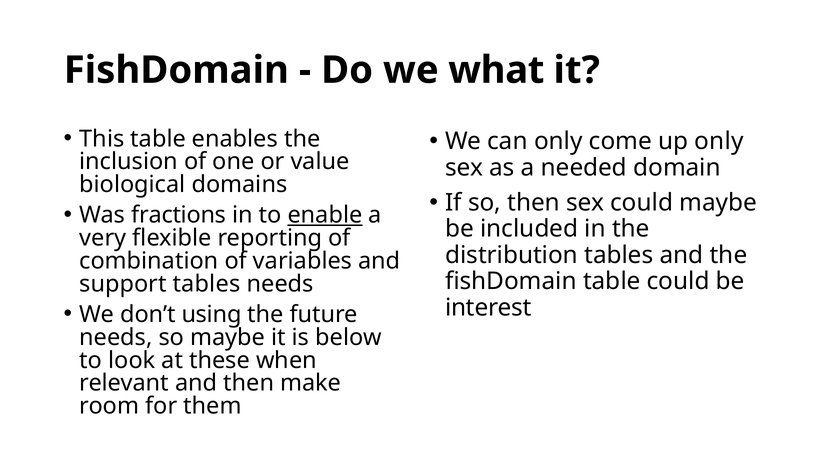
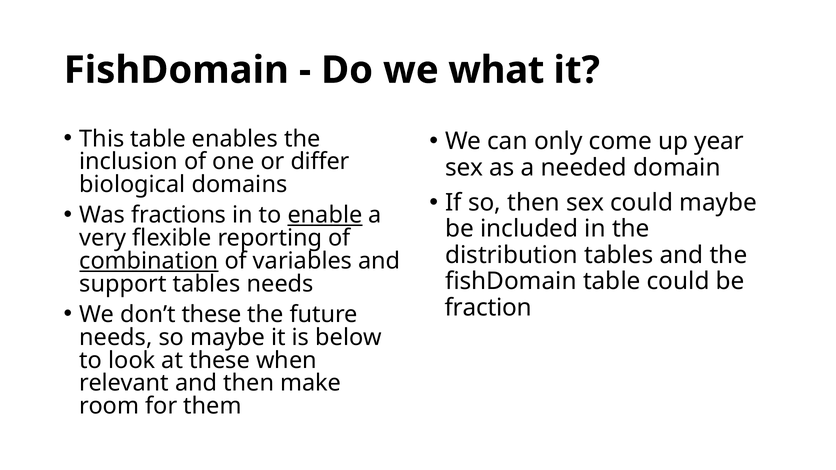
up only: only -> year
value: value -> differ
combination underline: none -> present
interest: interest -> fraction
don’t using: using -> these
